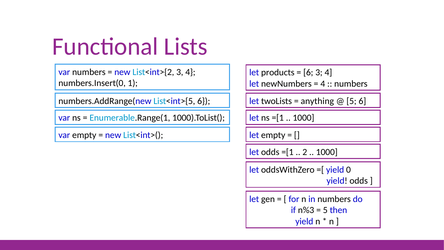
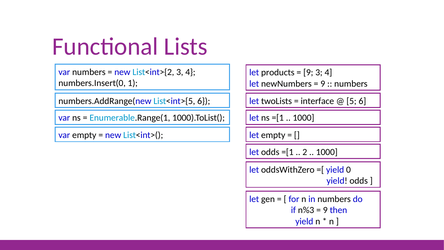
6 at (308, 73): 6 -> 9
4 at (323, 84): 4 -> 9
anything: anything -> interface
5 at (325, 210): 5 -> 9
